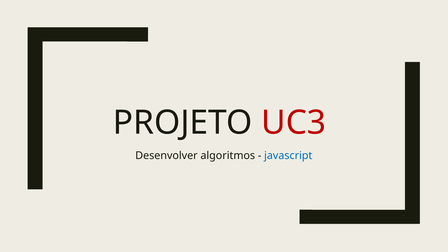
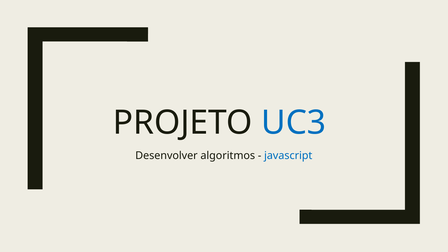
UC3 colour: red -> blue
